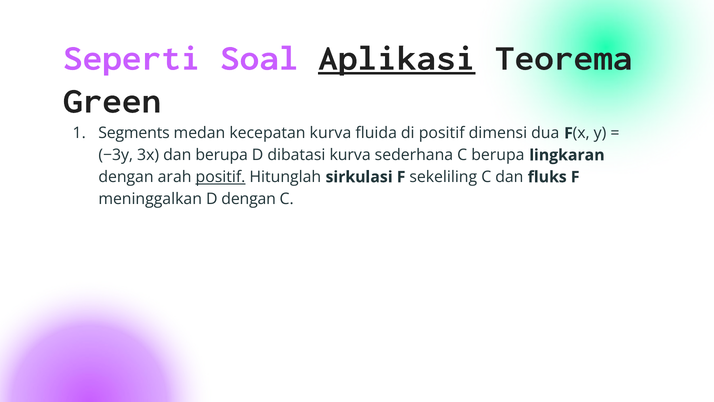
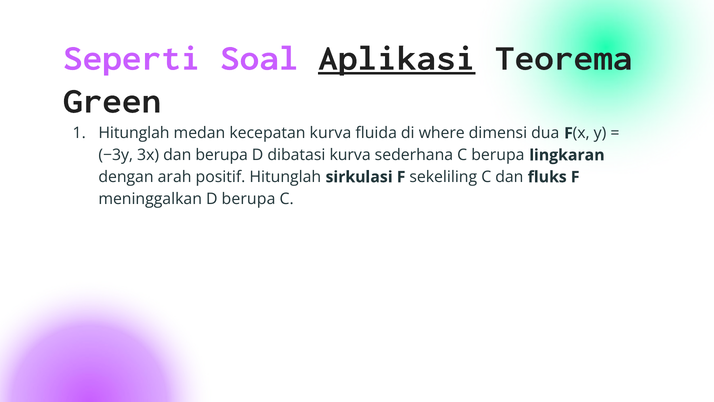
Segments at (134, 133): Segments -> Hitunglah
di positif: positif -> where
positif at (220, 177) underline: present -> none
D dengan: dengan -> berupa
